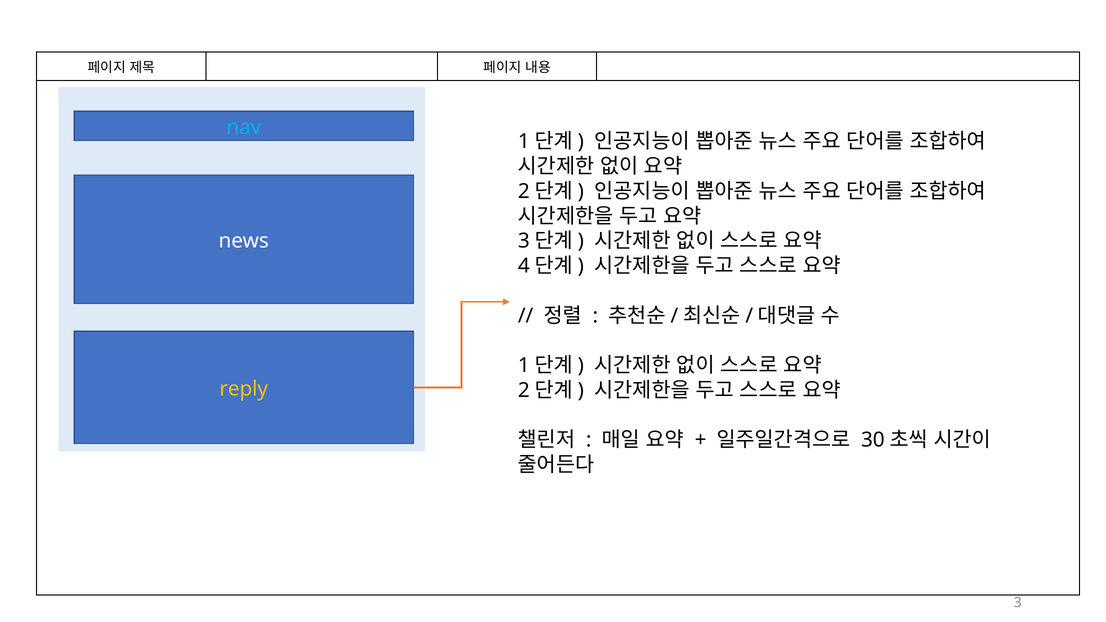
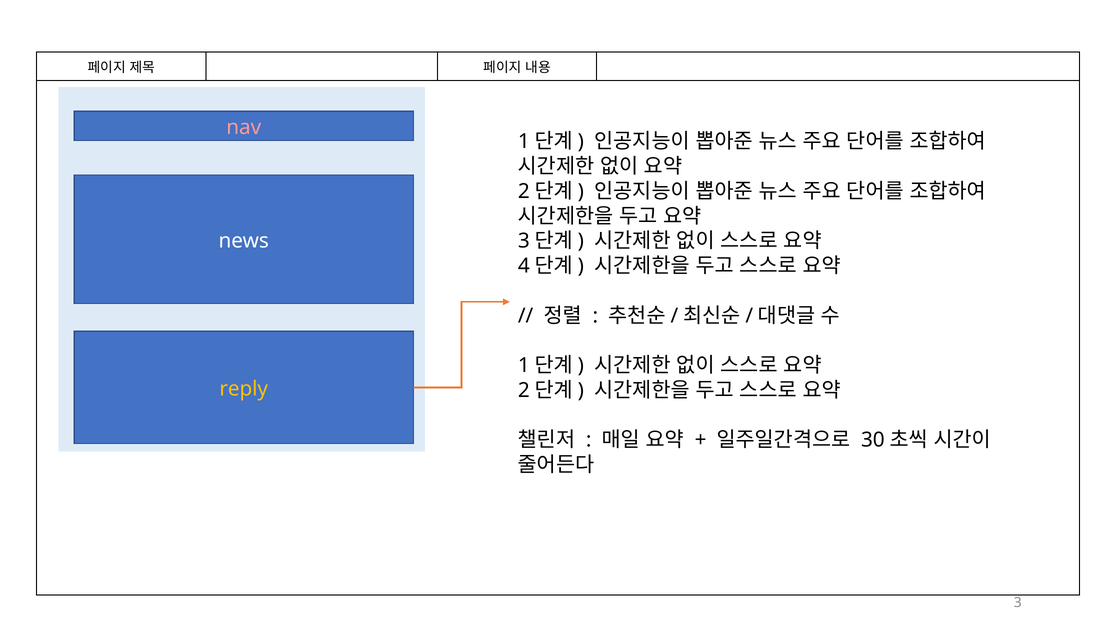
nav colour: light blue -> pink
